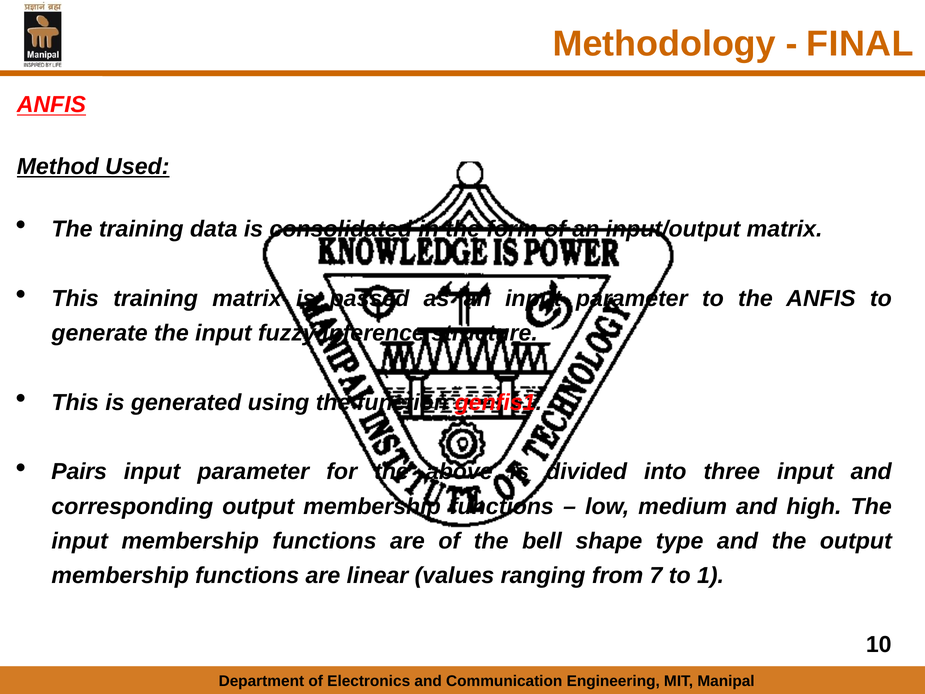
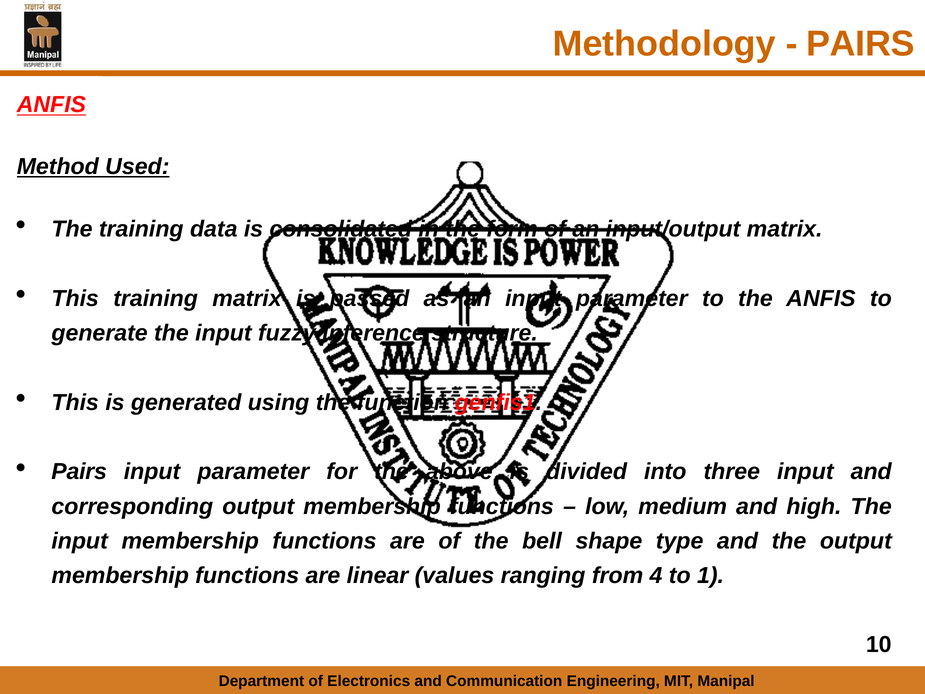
FINAL at (860, 44): FINAL -> PAIRS
7: 7 -> 4
